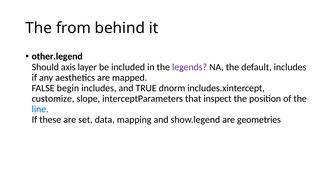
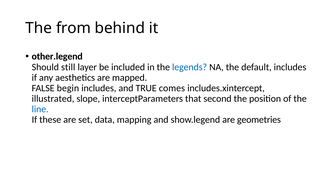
axis: axis -> still
legends colour: purple -> blue
dnorm: dnorm -> comes
customize: customize -> illustrated
inspect: inspect -> second
